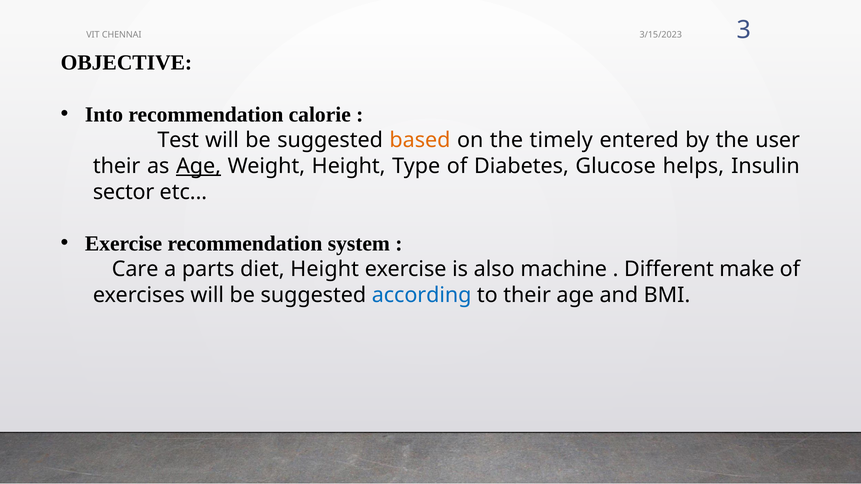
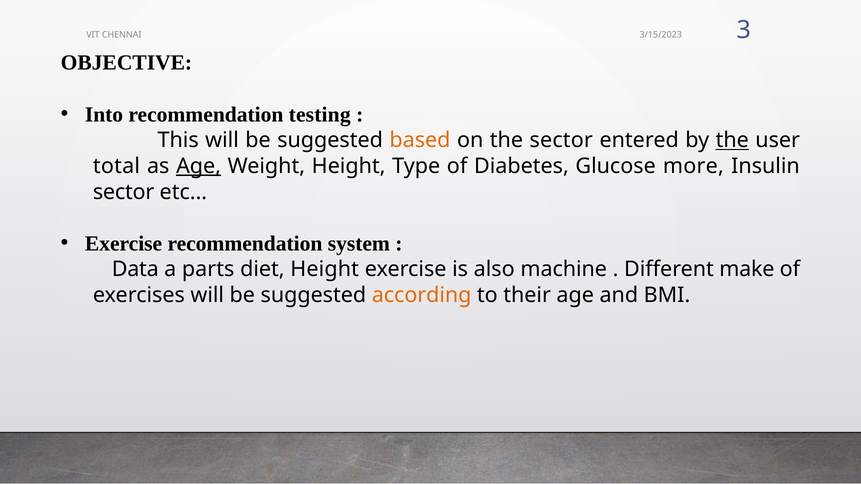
calorie: calorie -> testing
Test: Test -> This
the timely: timely -> sector
the at (732, 140) underline: none -> present
their at (117, 166): their -> total
helps: helps -> more
Care: Care -> Data
according colour: blue -> orange
